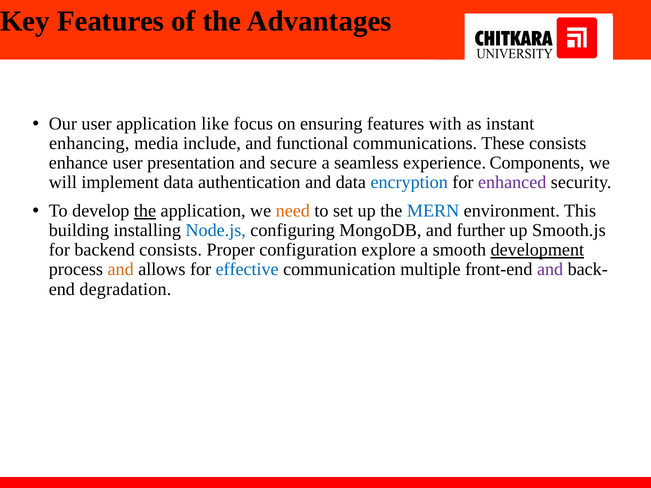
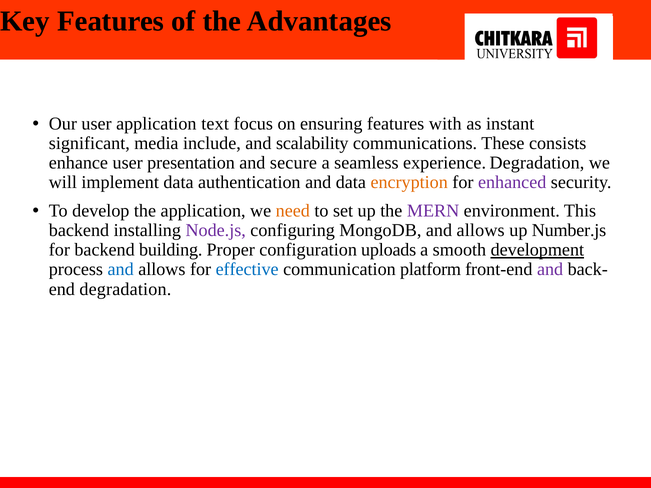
like: like -> text
enhancing: enhancing -> significant
functional: functional -> scalability
experience Components: Components -> Degradation
encryption colour: blue -> orange
the at (145, 211) underline: present -> none
MERN colour: blue -> purple
building at (79, 231): building -> backend
Node.js colour: blue -> purple
MongoDB and further: further -> allows
Smooth.js: Smooth.js -> Number.js
backend consists: consists -> building
explore: explore -> uploads
and at (121, 270) colour: orange -> blue
multiple: multiple -> platform
